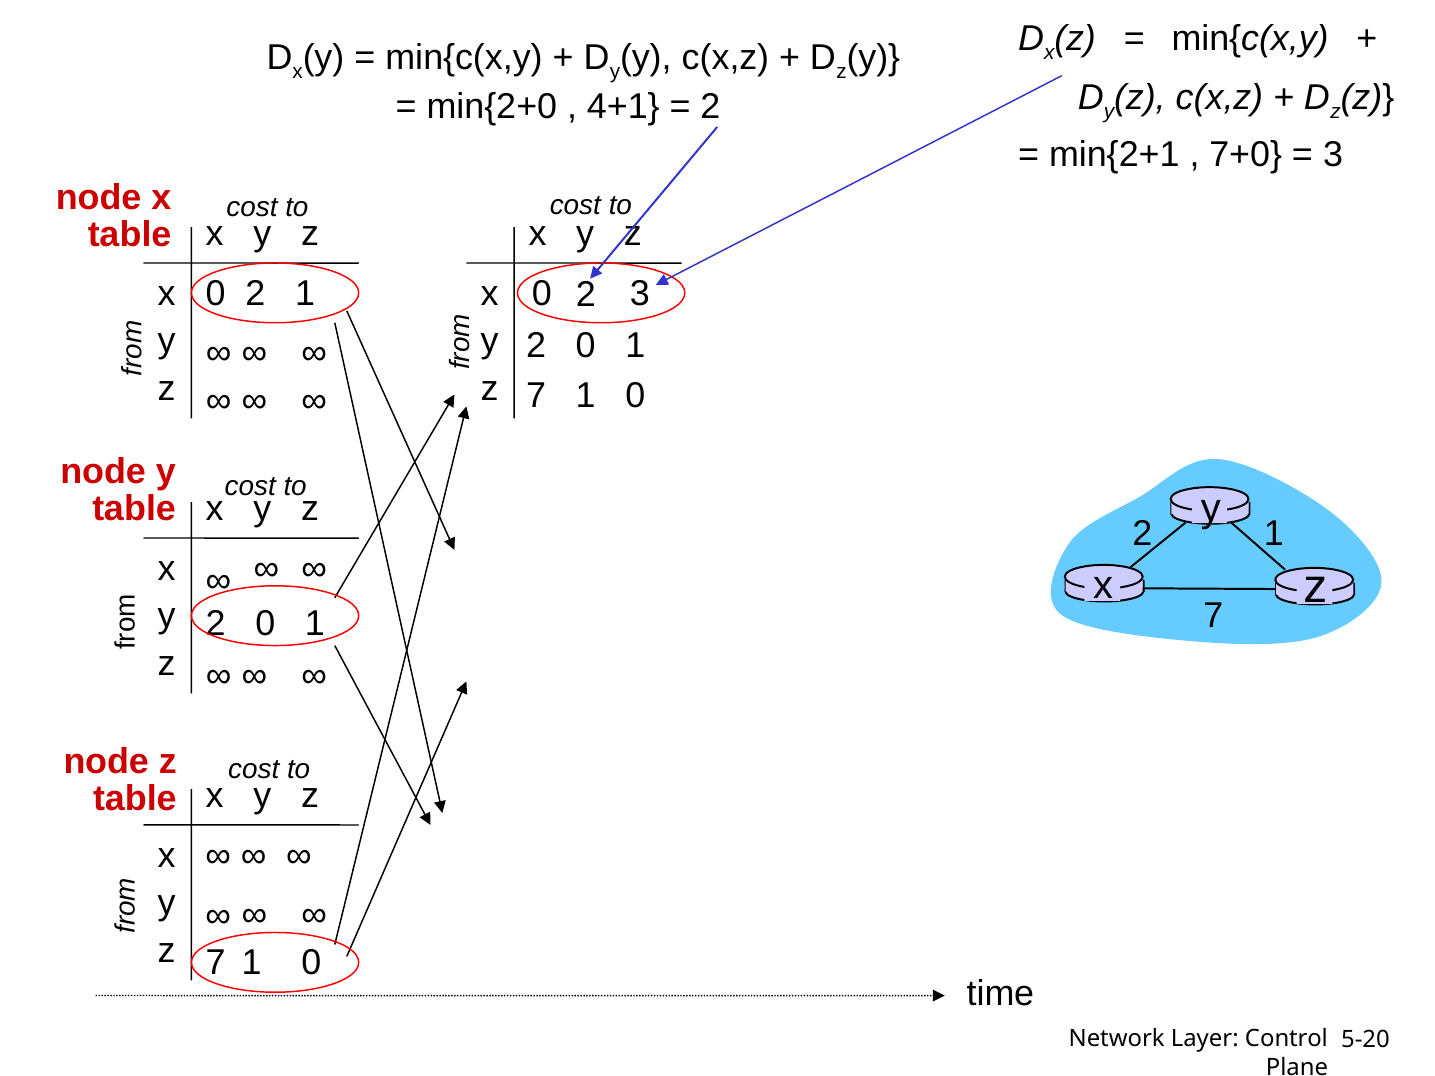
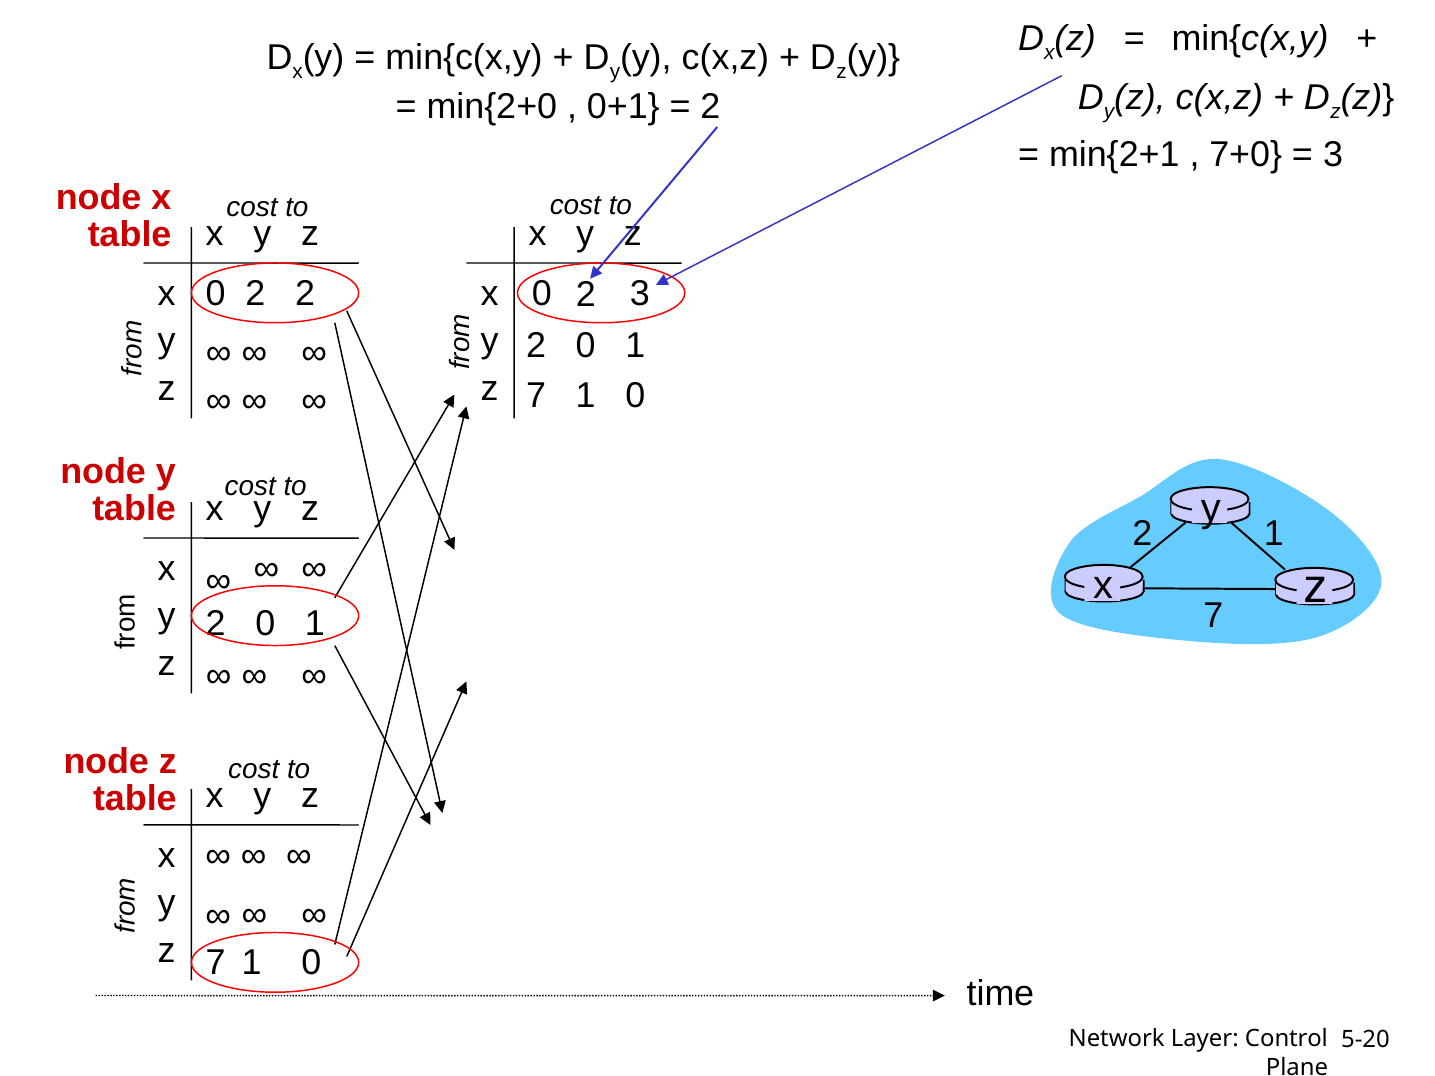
4+1: 4+1 -> 0+1
2 1: 1 -> 2
